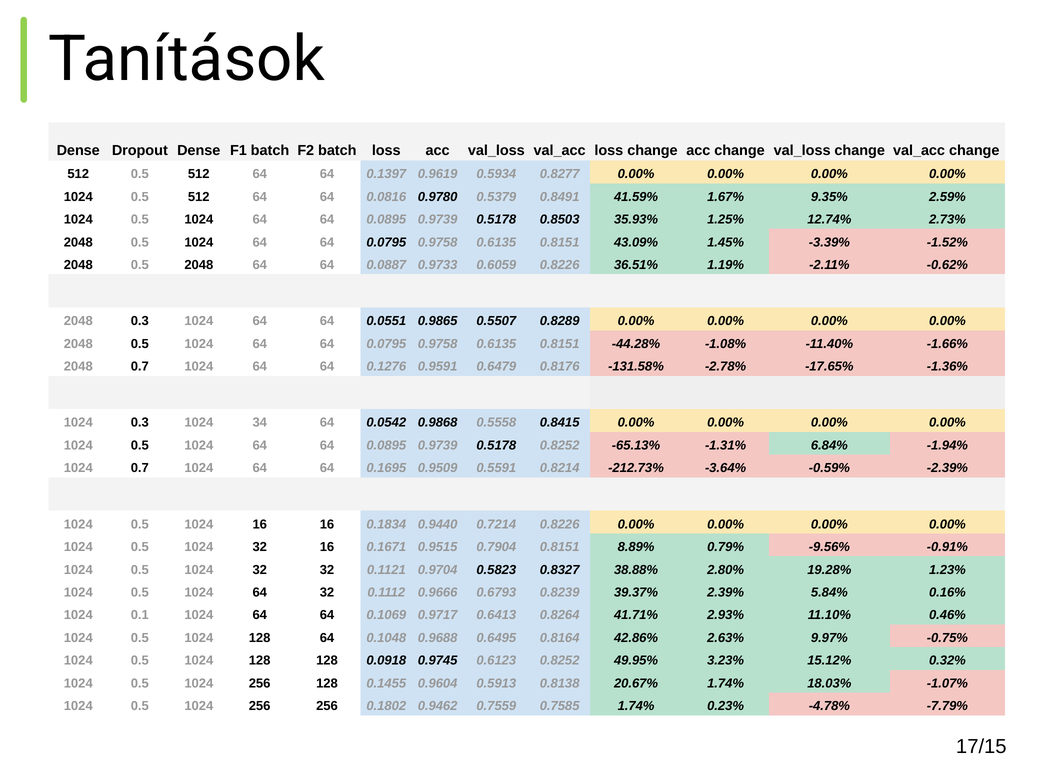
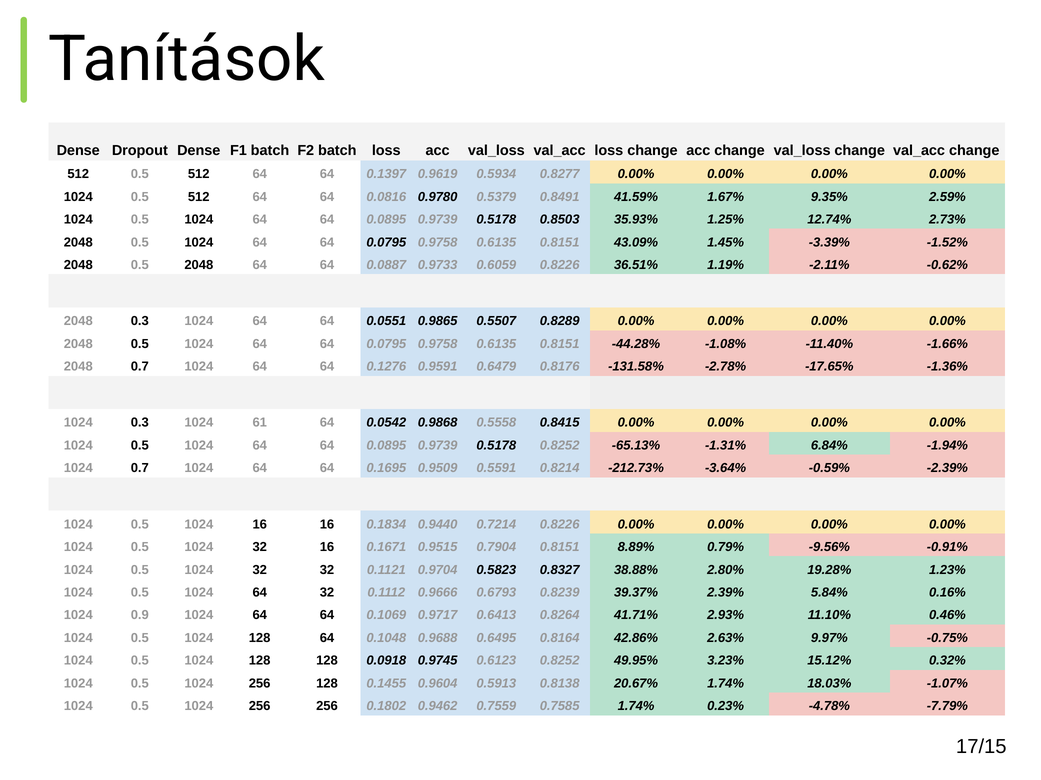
34: 34 -> 61
0.1: 0.1 -> 0.9
